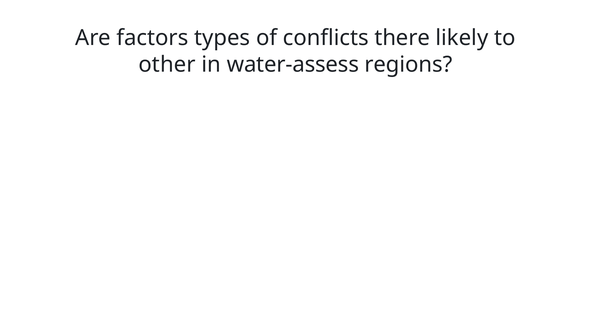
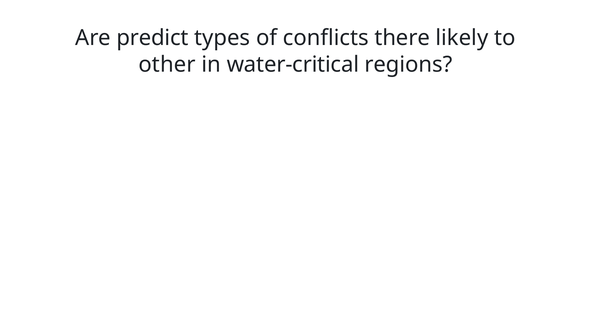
factors: factors -> predict
water-assess: water-assess -> water-critical
